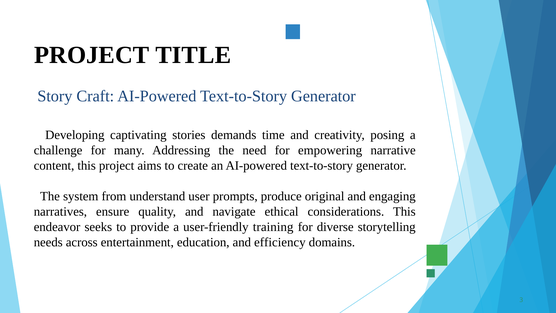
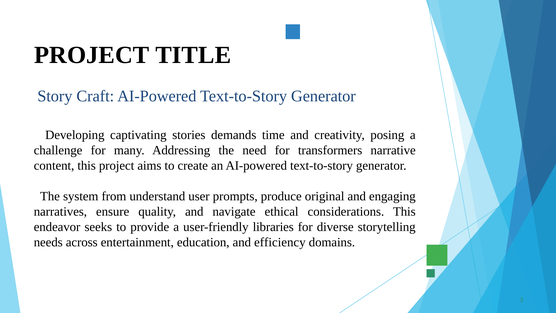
empowering: empowering -> transformers
training: training -> libraries
